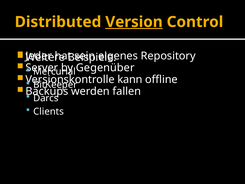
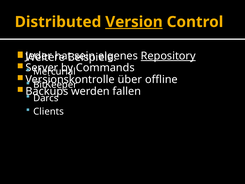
Repository underline: none -> present
Gegenüber: Gegenüber -> Commands
kann: kann -> über
